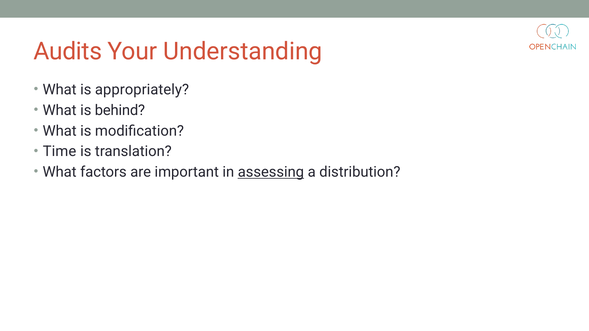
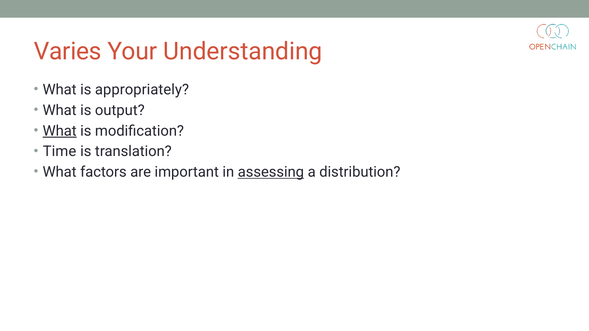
Audits: Audits -> Varies
behind: behind -> output
What at (60, 131) underline: none -> present
